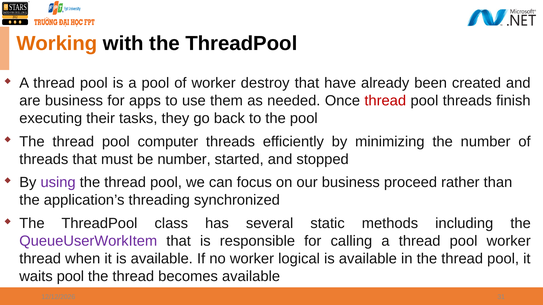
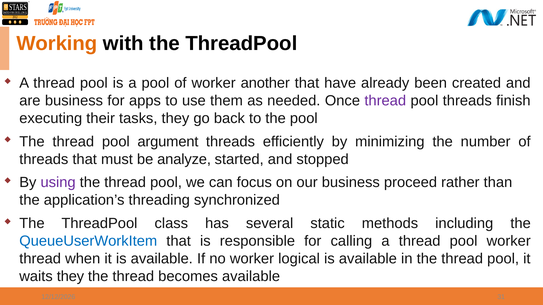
destroy: destroy -> another
thread at (385, 101) colour: red -> purple
computer: computer -> argument
be number: number -> analyze
QueueUserWorkItem colour: purple -> blue
waits pool: pool -> they
